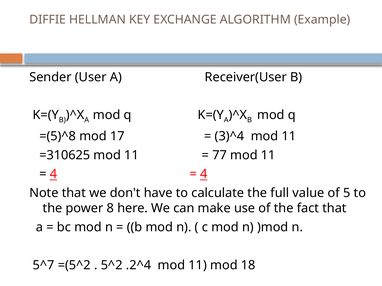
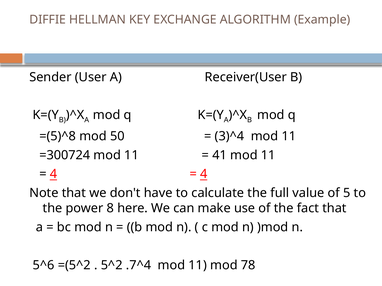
17: 17 -> 50
=310625: =310625 -> =300724
77: 77 -> 41
5^7: 5^7 -> 5^6
.2^4: .2^4 -> .7^4
18: 18 -> 78
